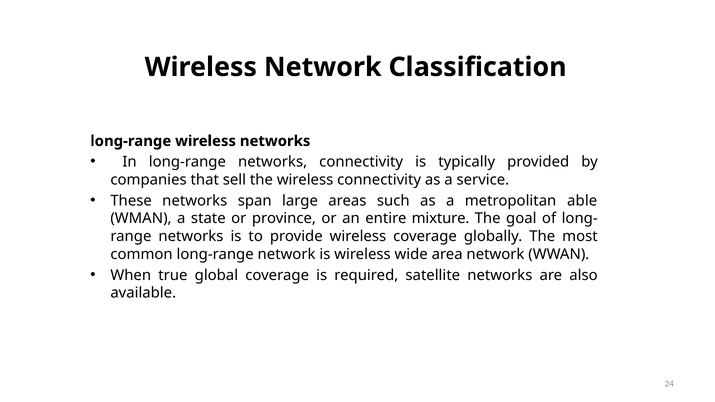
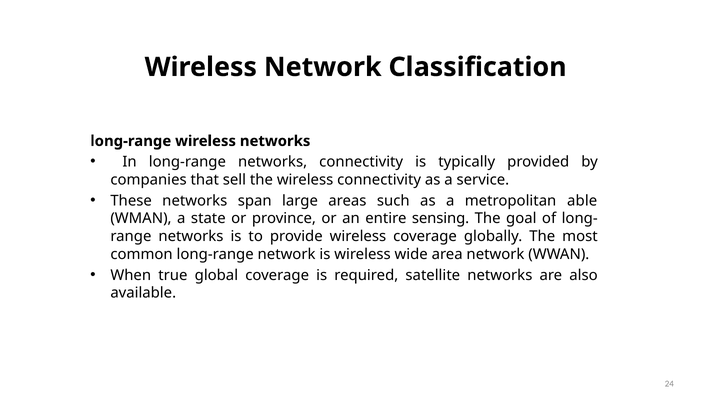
mixture: mixture -> sensing
